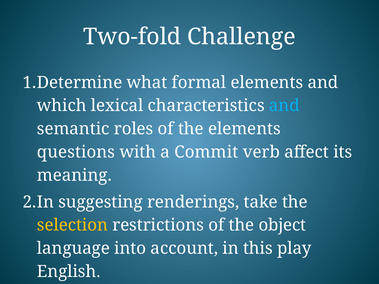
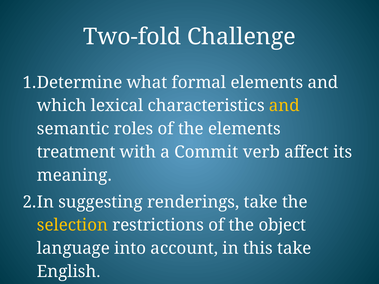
and at (284, 106) colour: light blue -> yellow
questions: questions -> treatment
this play: play -> take
